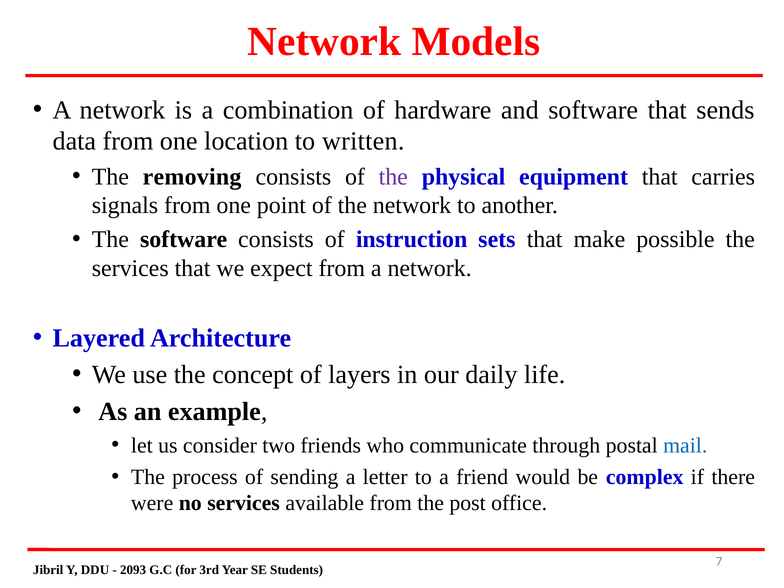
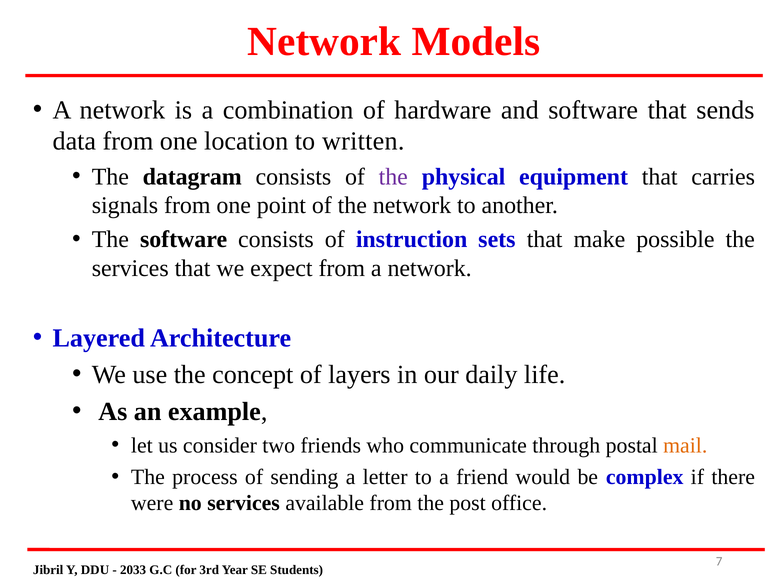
removing: removing -> datagram
mail colour: blue -> orange
2093: 2093 -> 2033
